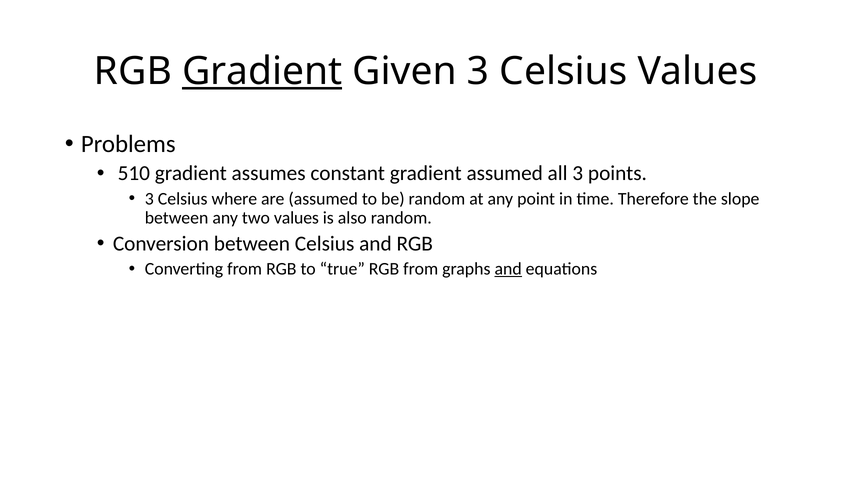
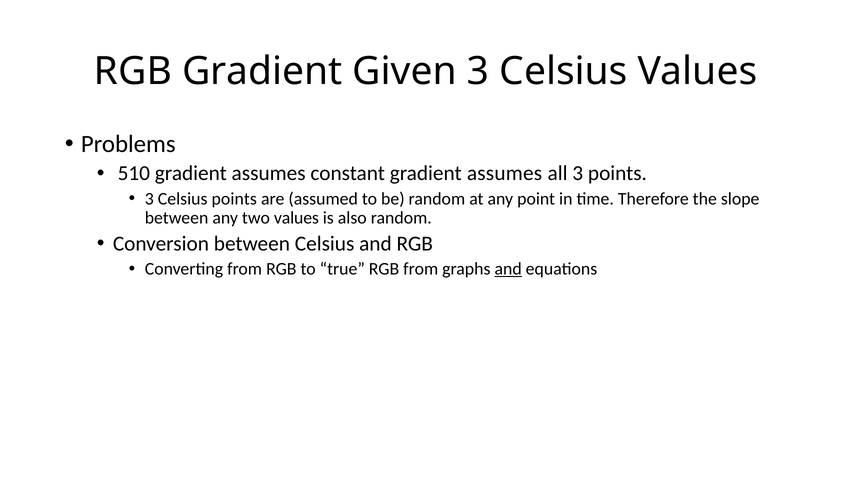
Gradient at (262, 72) underline: present -> none
constant gradient assumed: assumed -> assumes
Celsius where: where -> points
